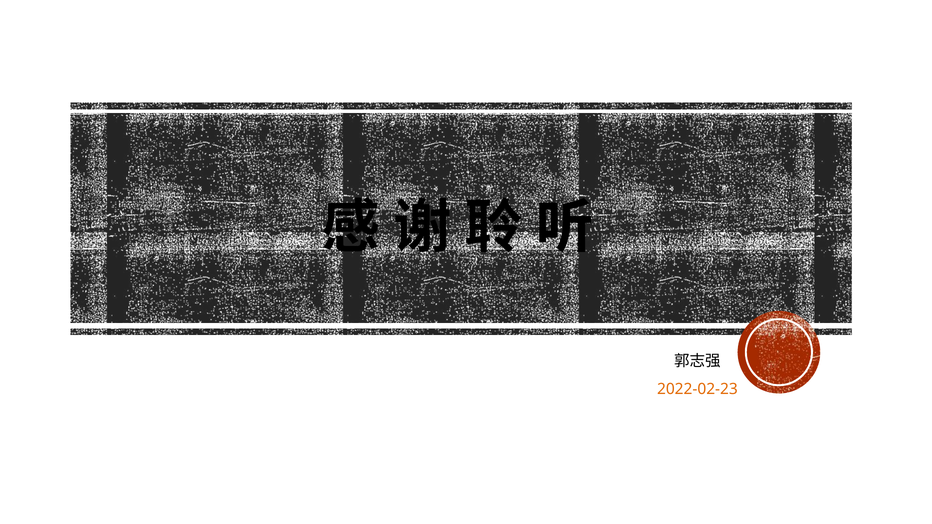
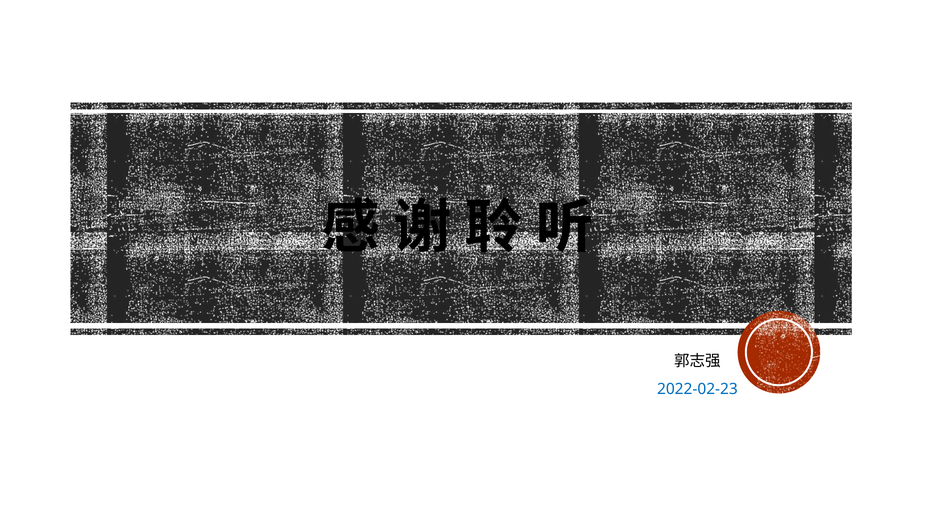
2022-02-23 colour: orange -> blue
